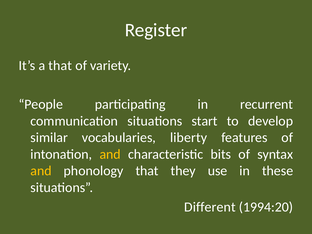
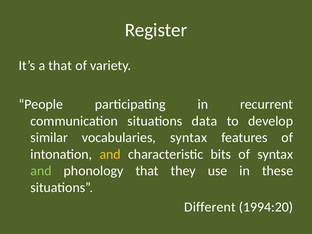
start: start -> data
vocabularies liberty: liberty -> syntax
and at (41, 171) colour: yellow -> light green
